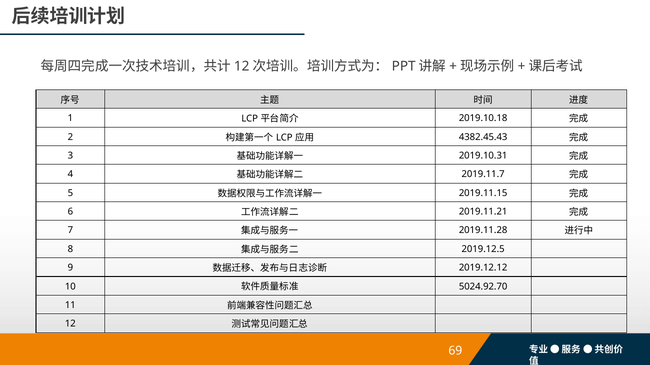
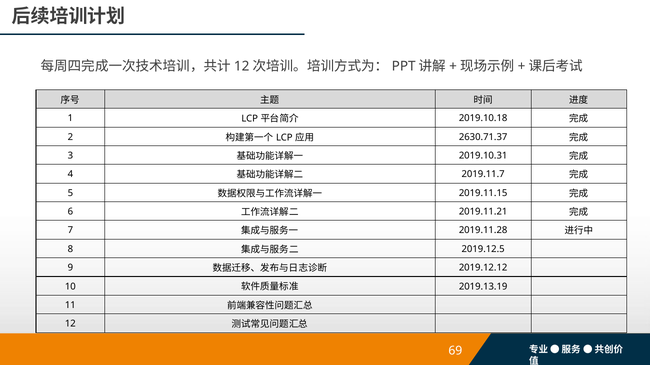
4382.45.43: 4382.45.43 -> 2630.71.37
5024.92.70: 5024.92.70 -> 2019.13.19
